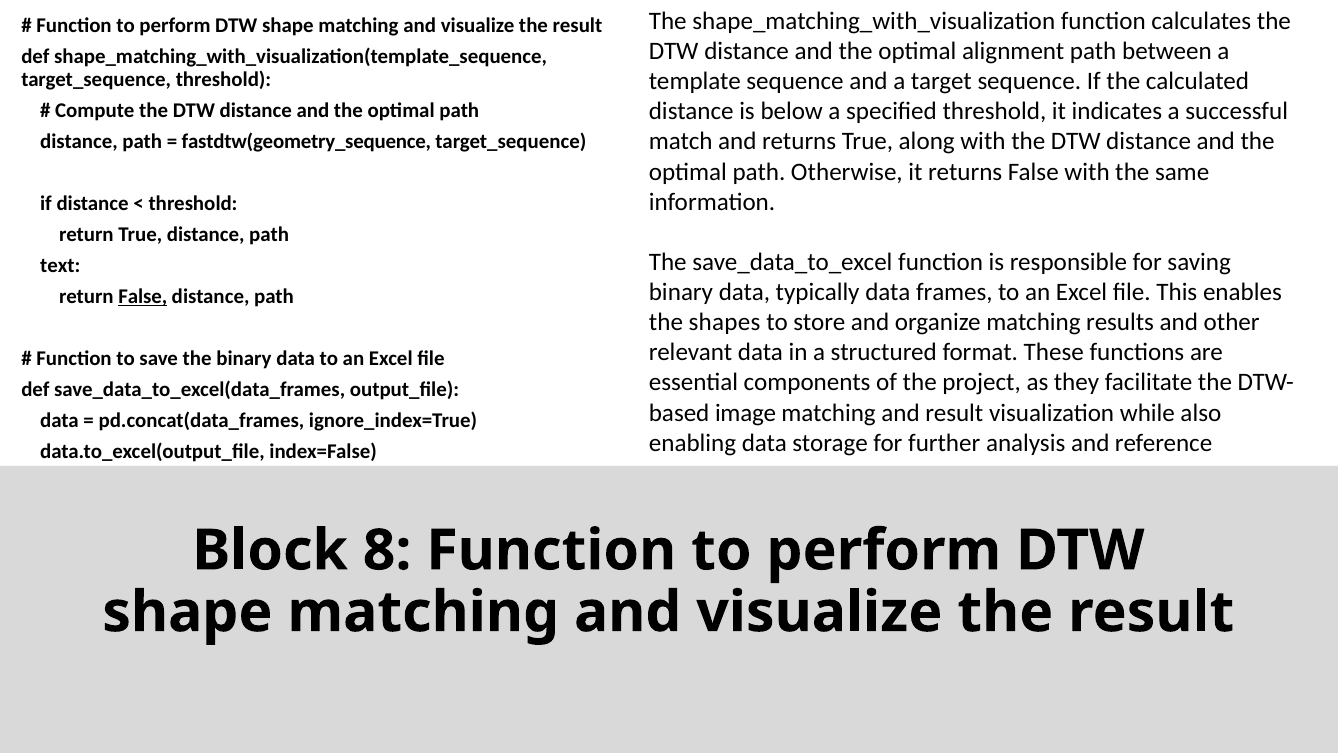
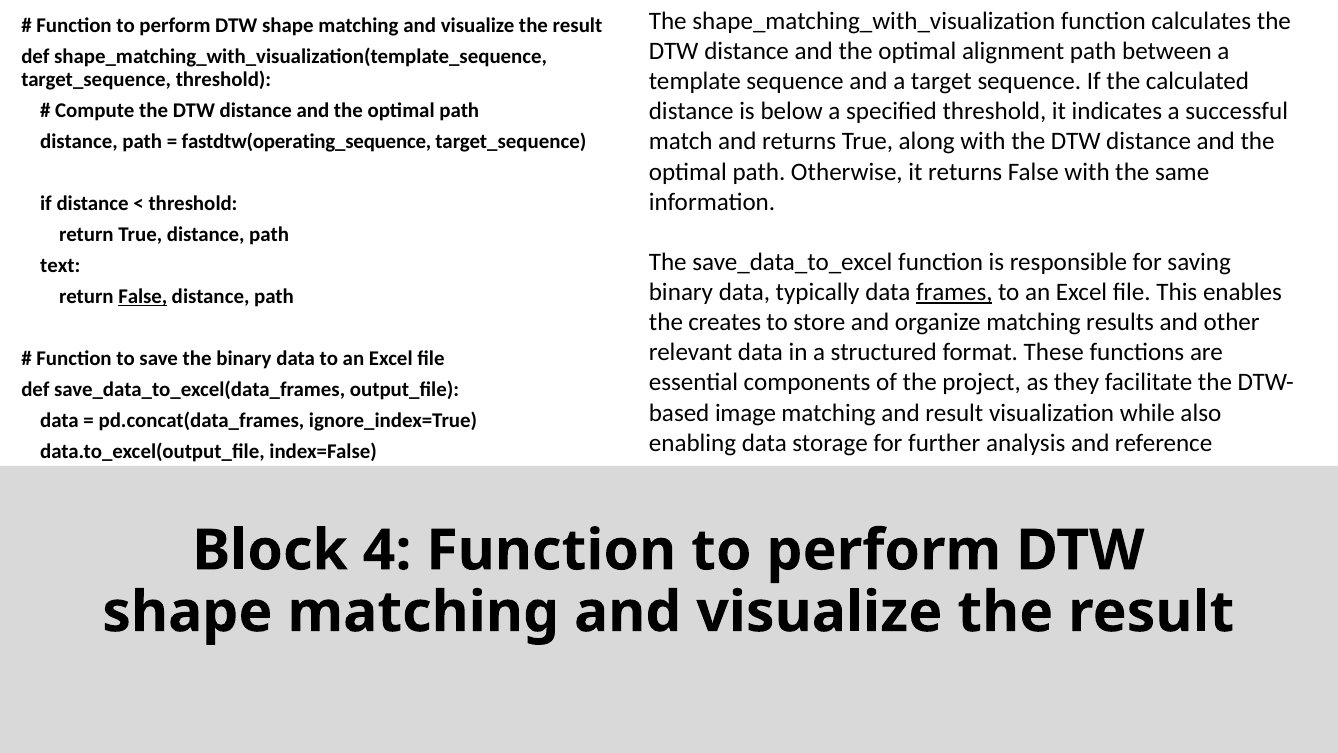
fastdtw(geometry_sequence: fastdtw(geometry_sequence -> fastdtw(operating_sequence
frames underline: none -> present
shapes: shapes -> creates
8: 8 -> 4
